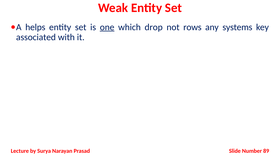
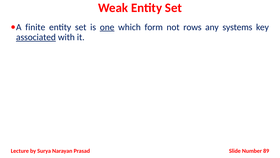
helps: helps -> finite
drop: drop -> form
associated underline: none -> present
